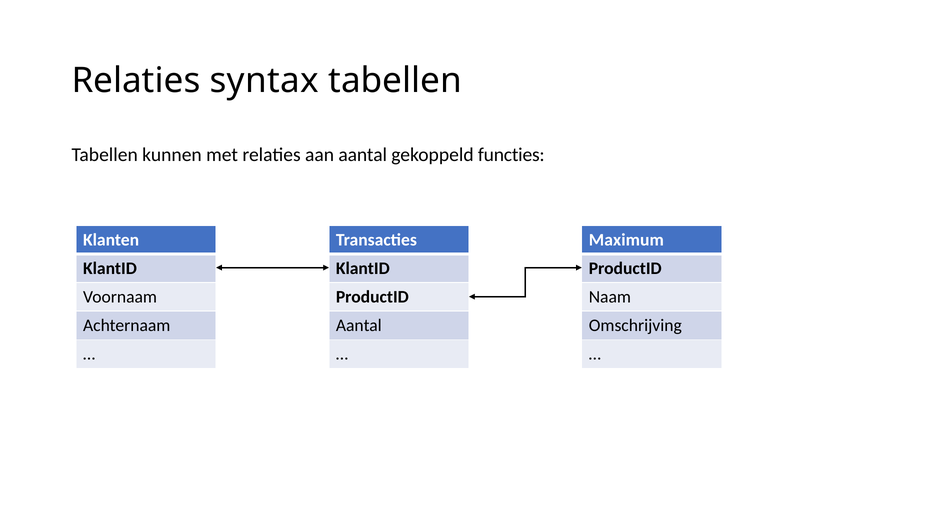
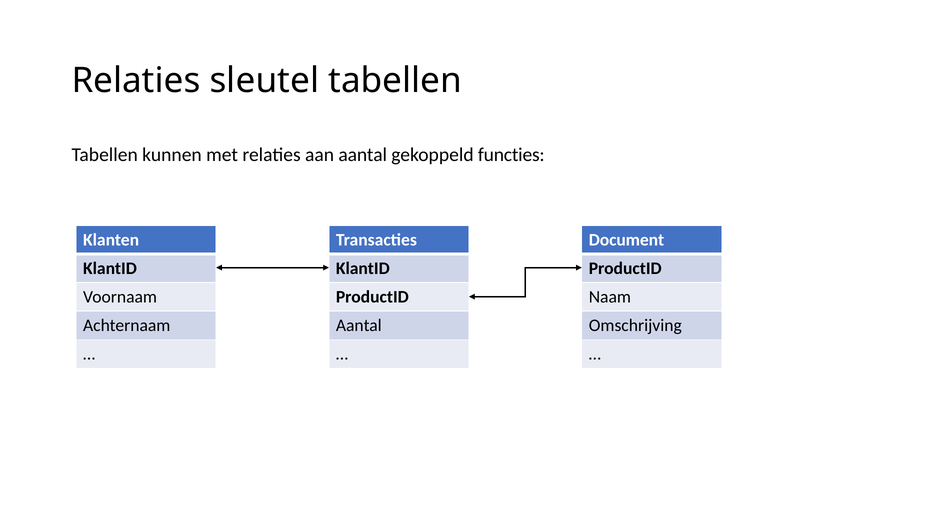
syntax: syntax -> sleutel
Maximum: Maximum -> Document
